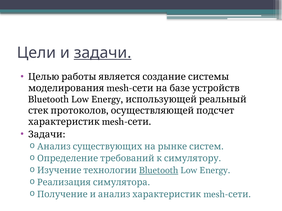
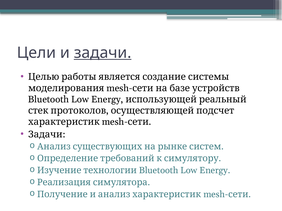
Bluetooth at (159, 171) underline: present -> none
